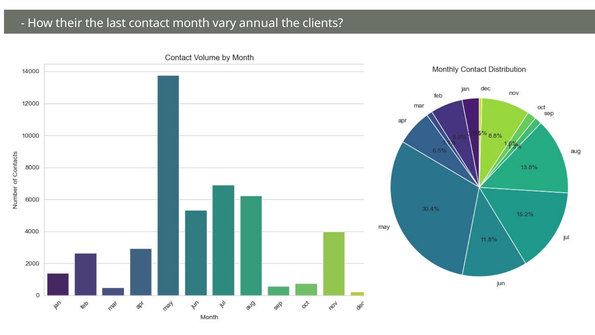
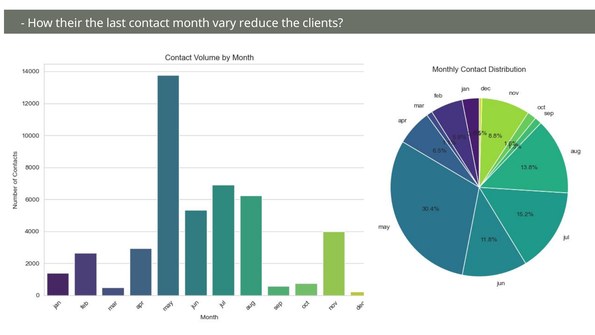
annual: annual -> reduce
